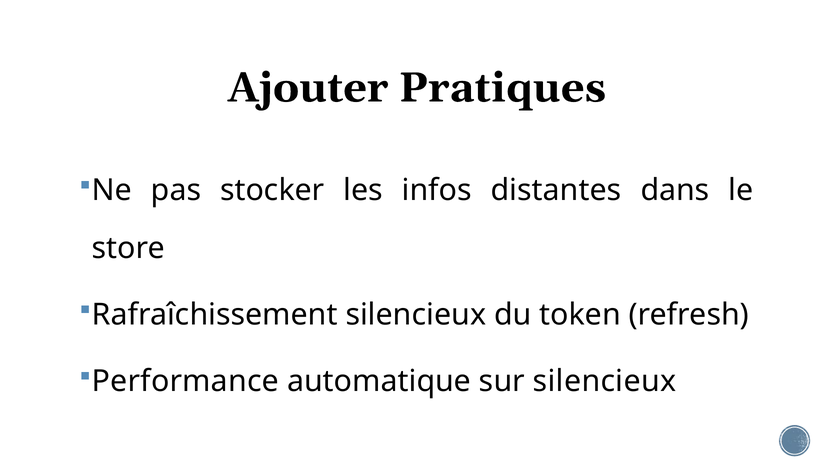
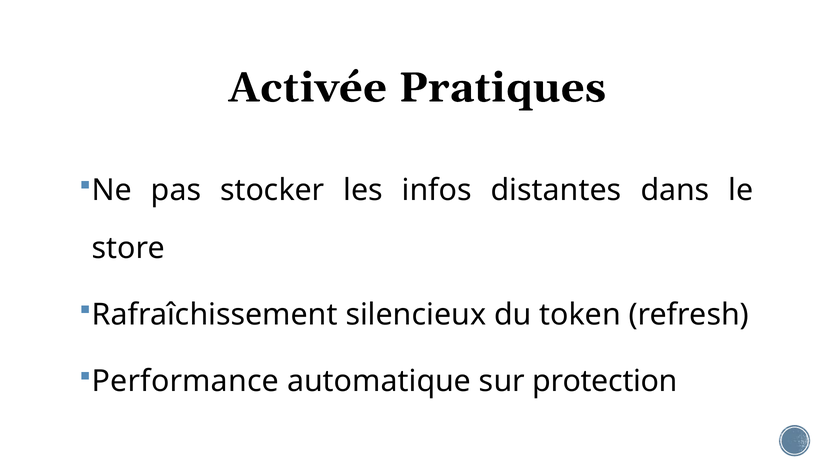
Ajouter: Ajouter -> Activée
sur silencieux: silencieux -> protection
